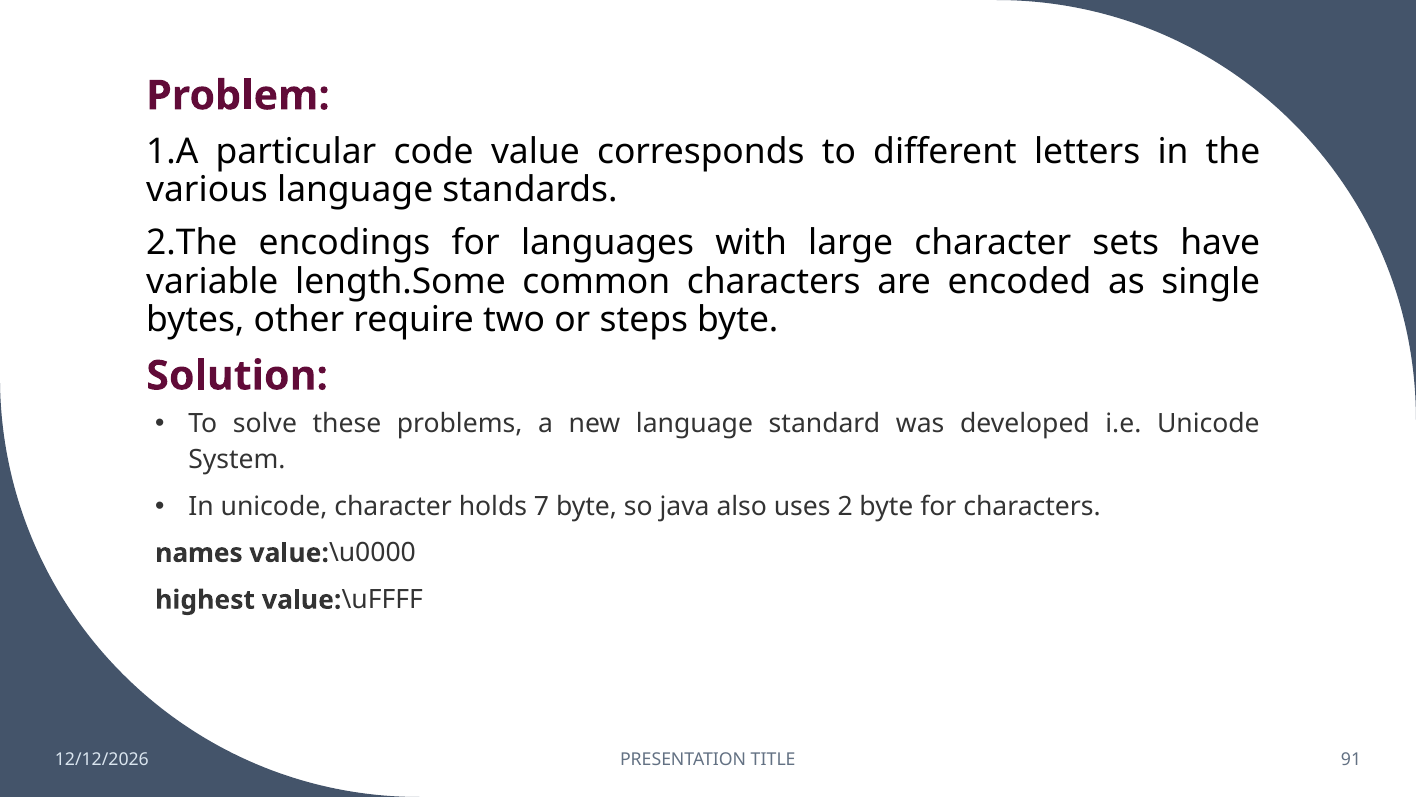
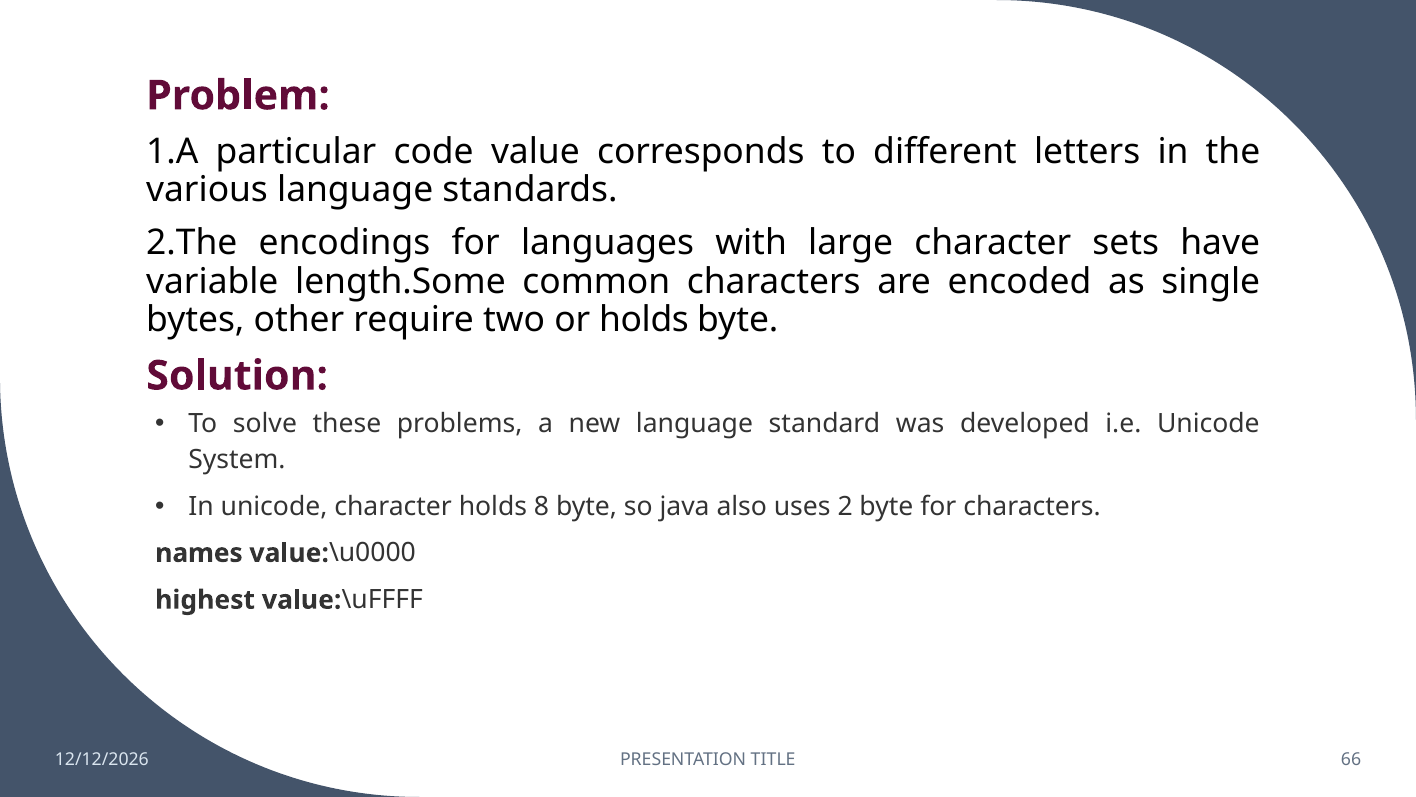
or steps: steps -> holds
7: 7 -> 8
91: 91 -> 66
